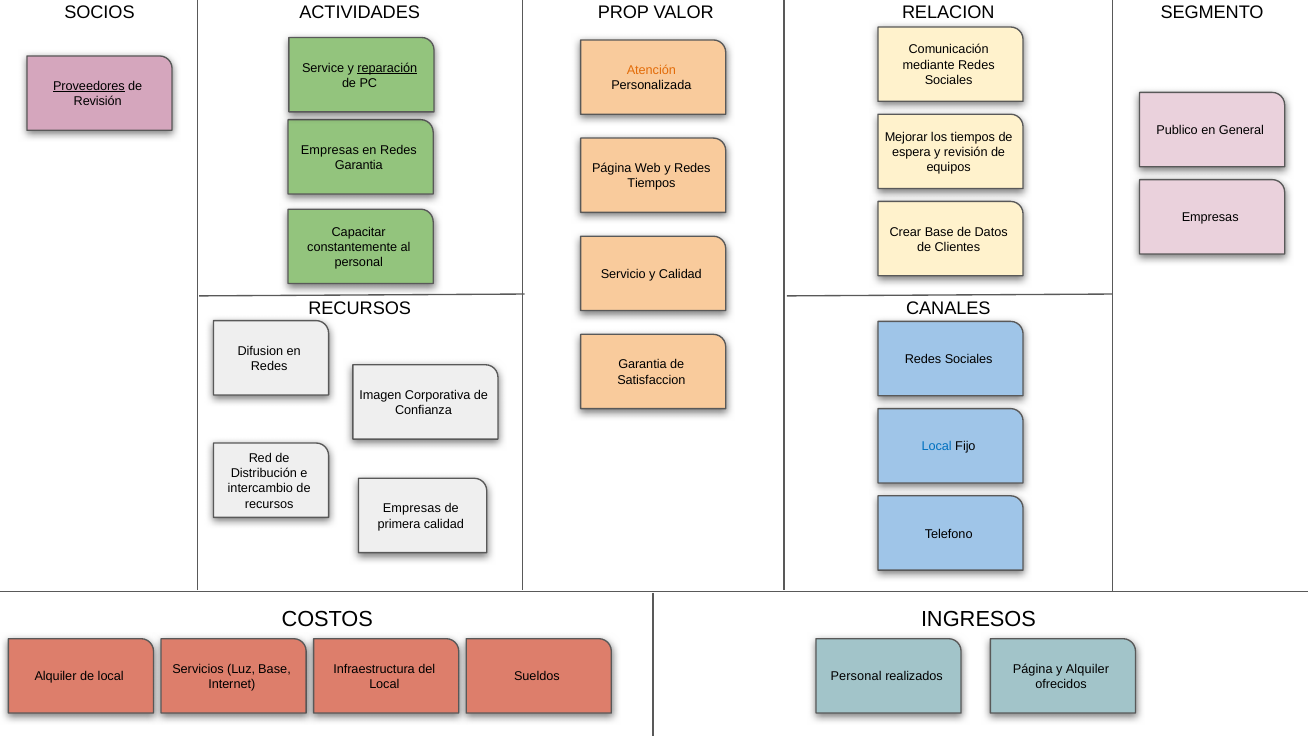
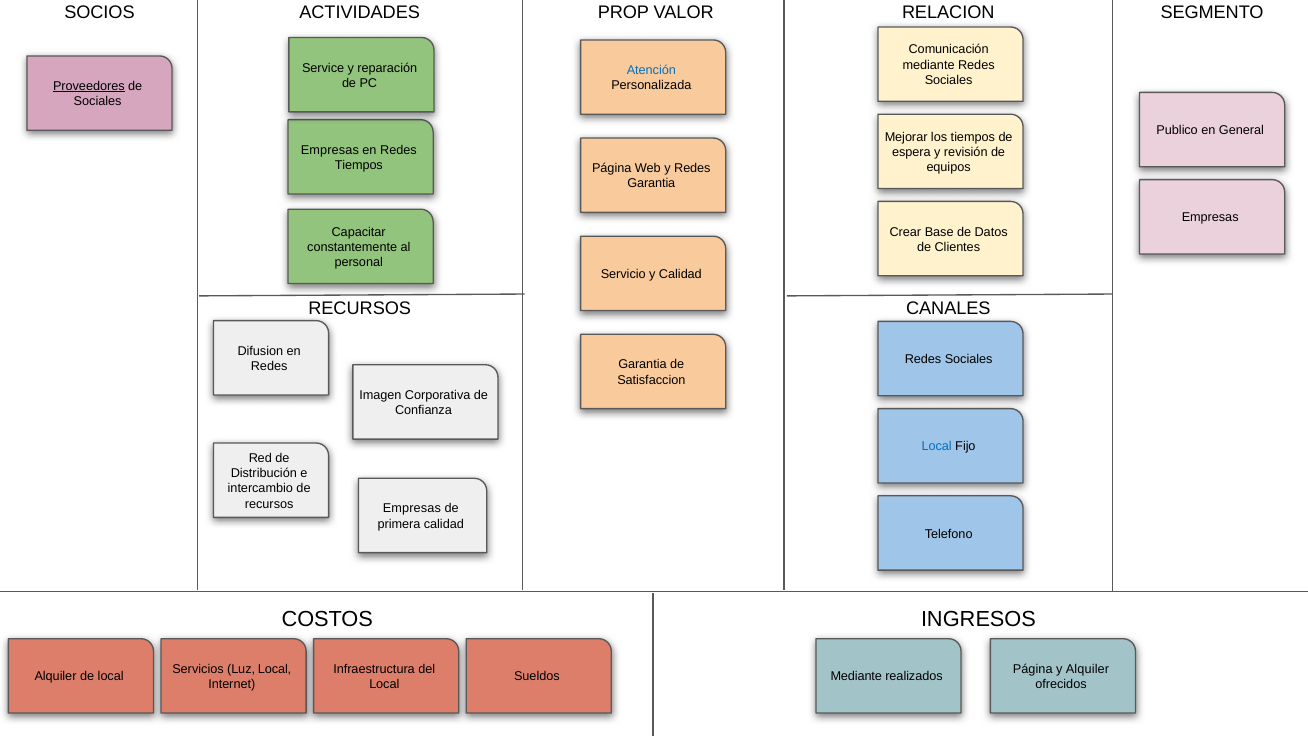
reparación underline: present -> none
Atención colour: orange -> blue
Revisión at (98, 102): Revisión -> Sociales
Garantia at (359, 165): Garantia -> Tiempos
Tiempos at (651, 184): Tiempos -> Garantia
Luz Base: Base -> Local
Sueldos Personal: Personal -> Mediante
